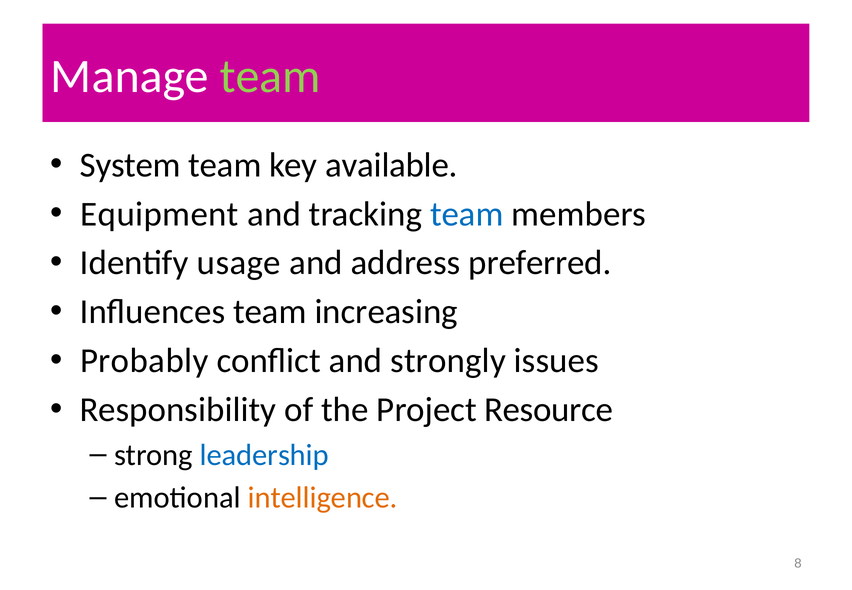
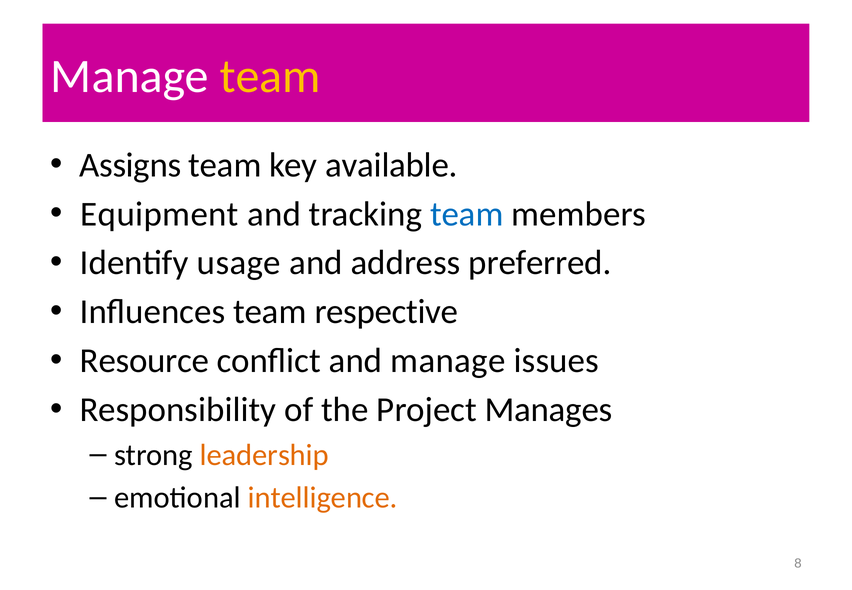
team at (270, 76) colour: light green -> yellow
System: System -> Assigns
increasing: increasing -> respective
Probably: Probably -> Resource
and strongly: strongly -> manage
Resource: Resource -> Manages
leadership colour: blue -> orange
